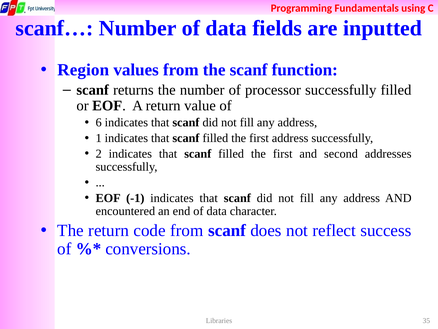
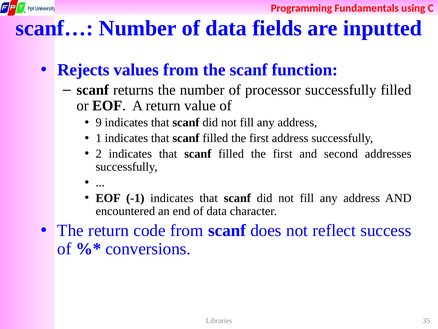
Region: Region -> Rejects
6: 6 -> 9
